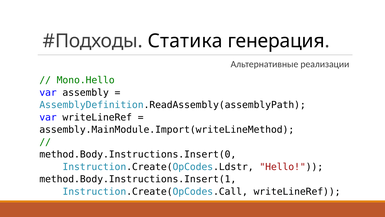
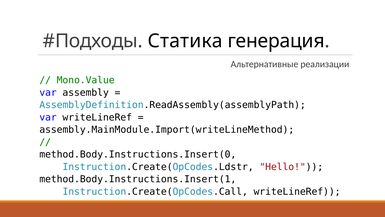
Mono.Hello: Mono.Hello -> Mono.Value
